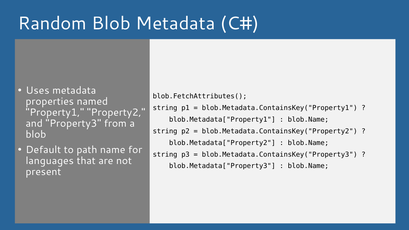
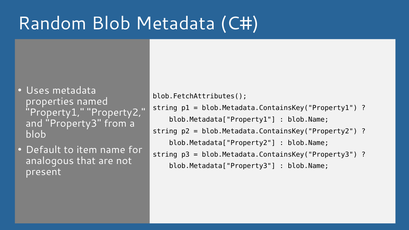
path: path -> item
languages: languages -> analogous
